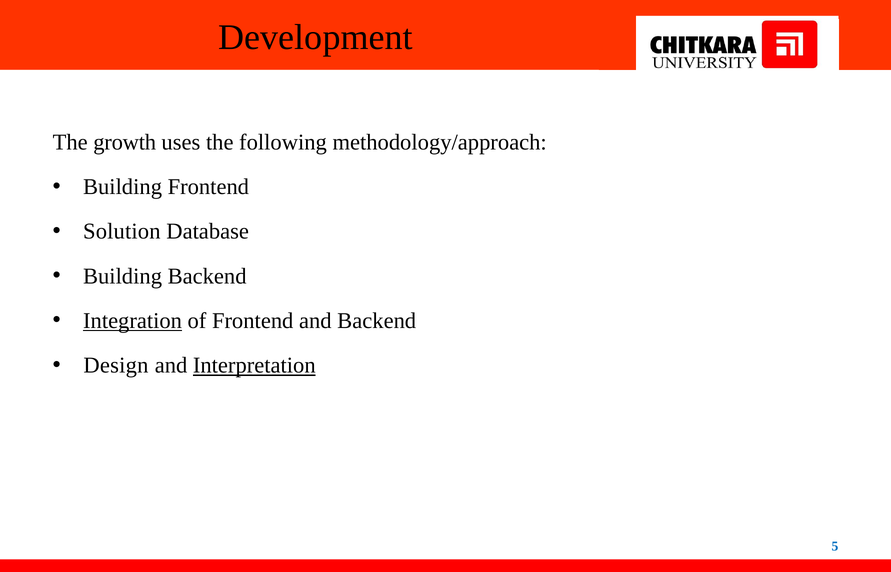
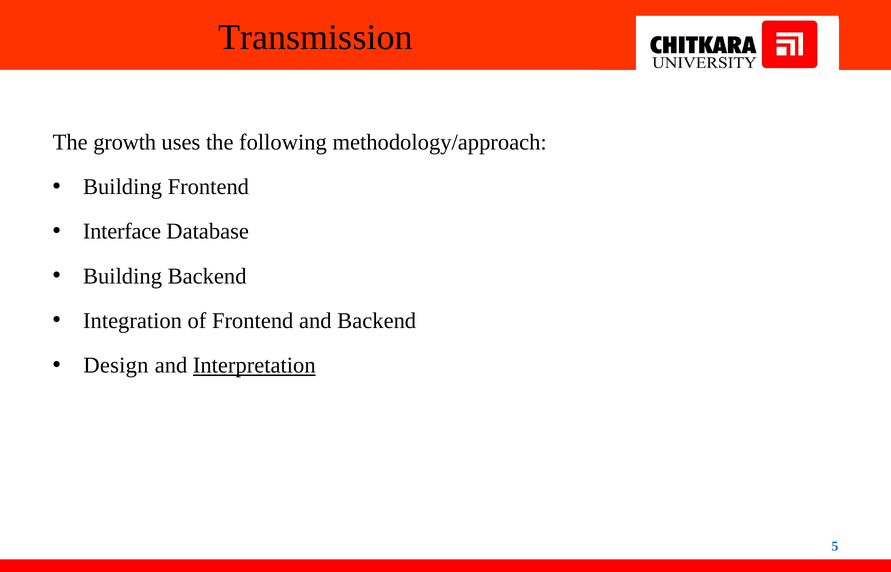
Development: Development -> Transmission
Solution: Solution -> Interface
Integration underline: present -> none
